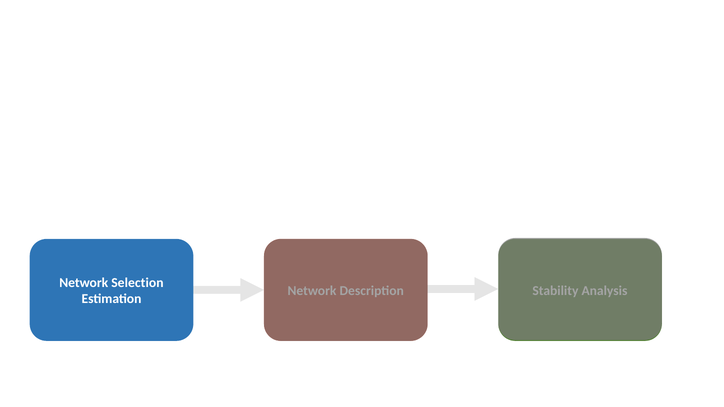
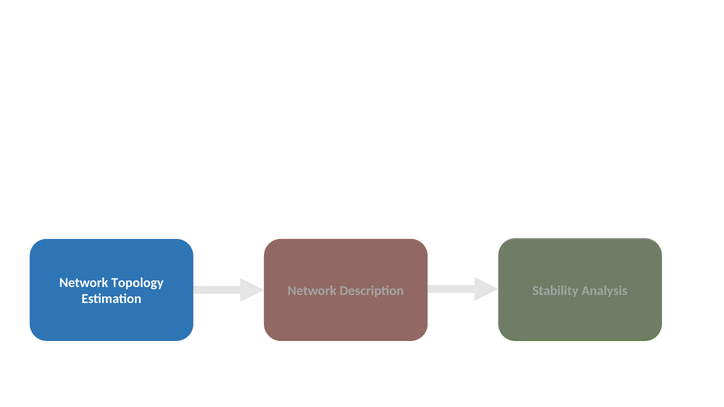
Selection: Selection -> Topology
